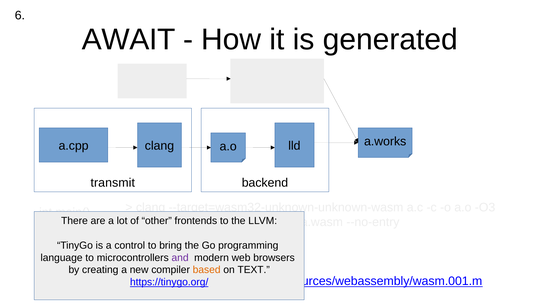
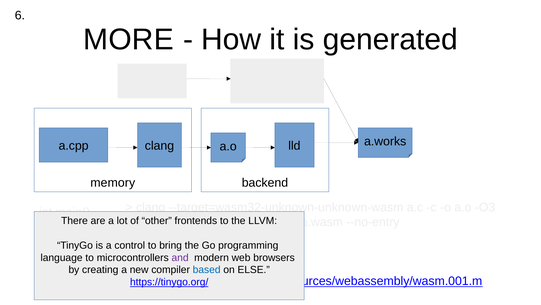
AWAIT: AWAIT -> MORE
transmit: transmit -> memory
based colour: orange -> blue
TEXT: TEXT -> ELSE
